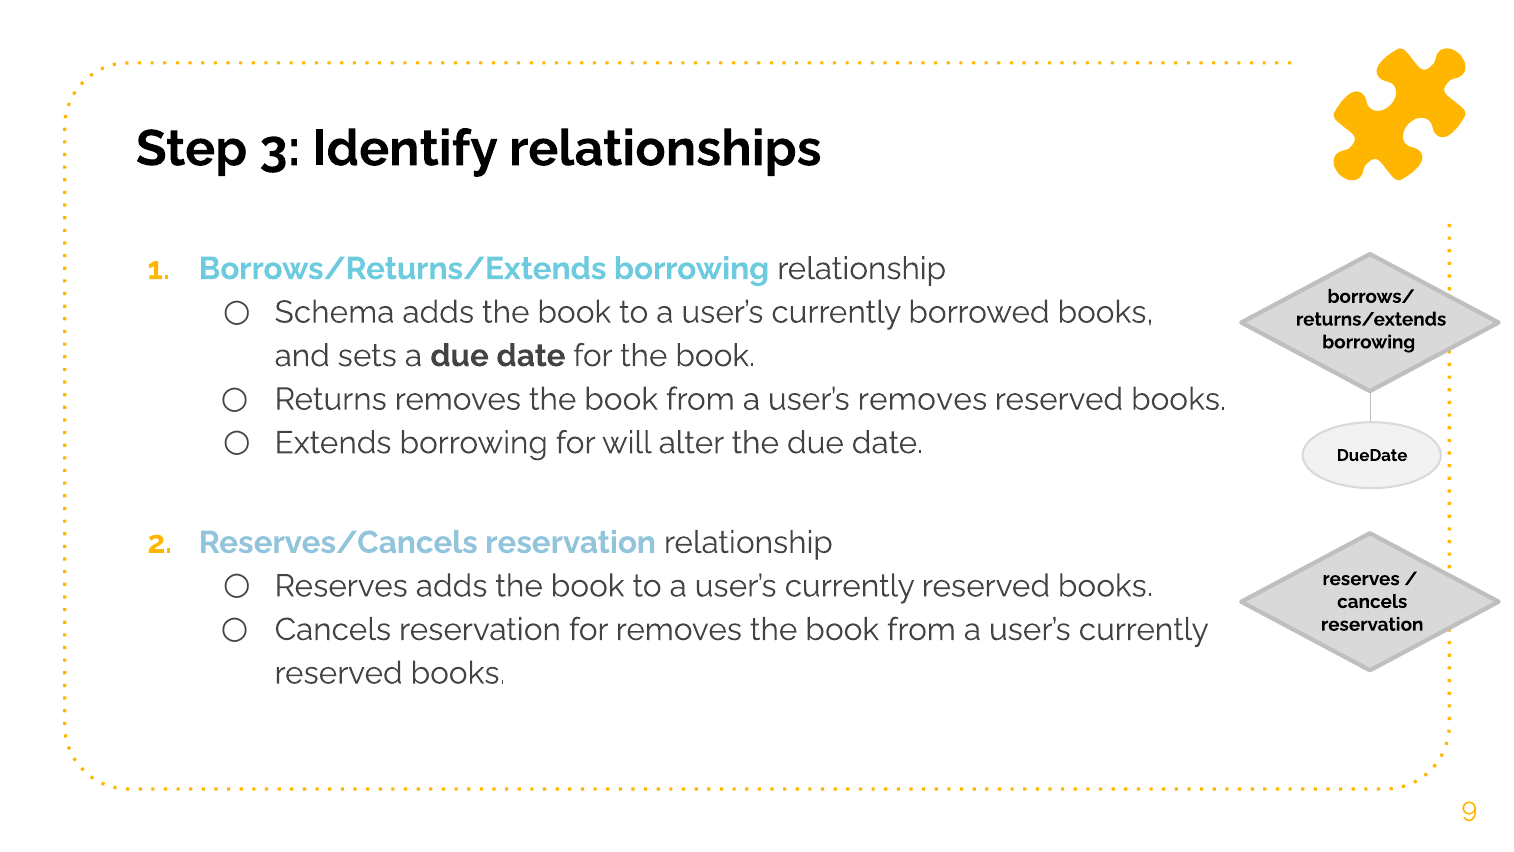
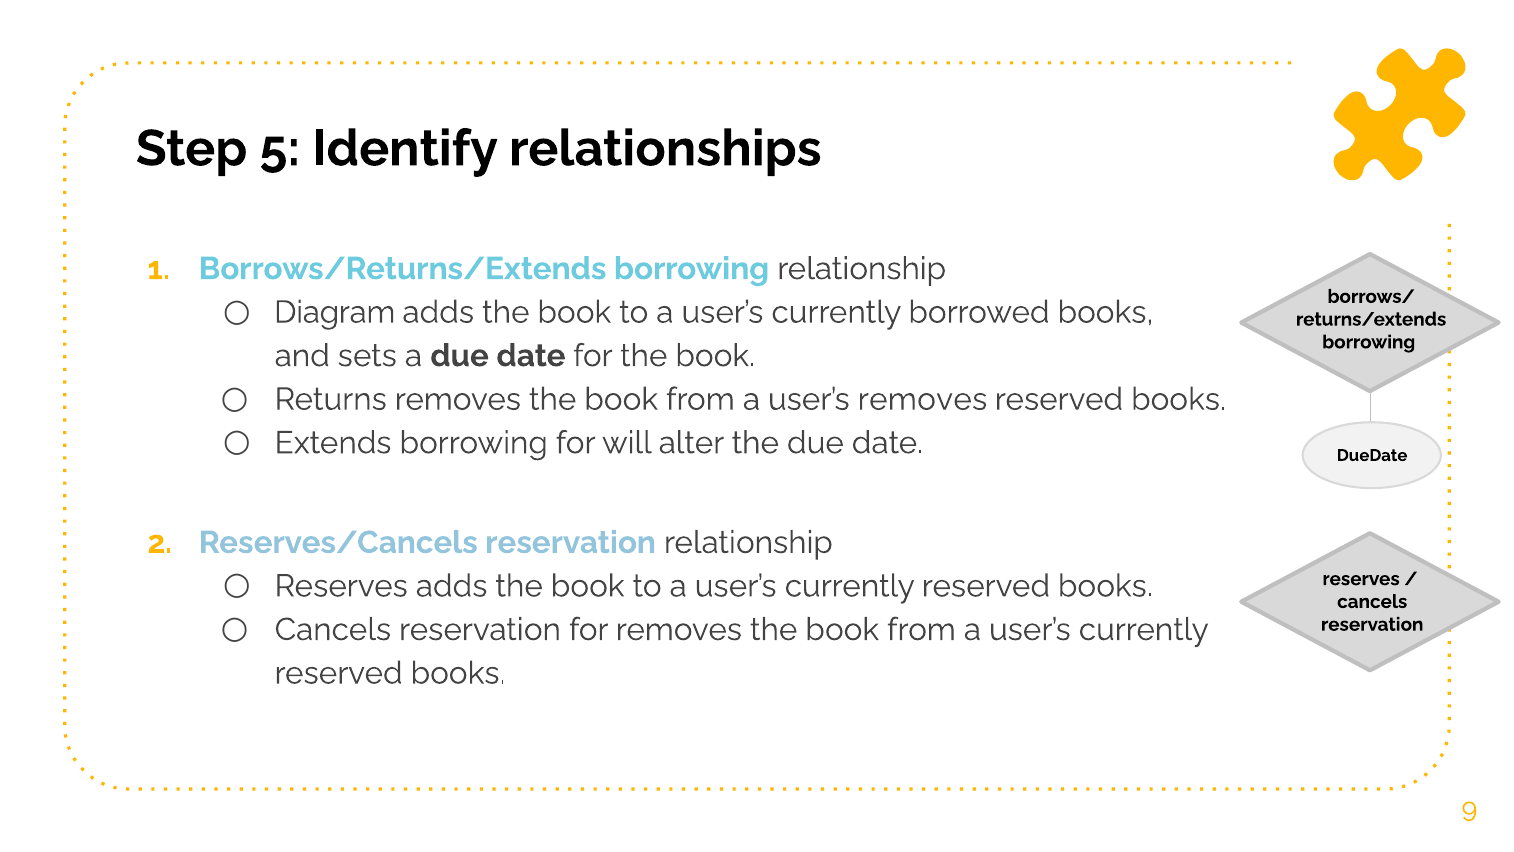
3: 3 -> 5
Schema: Schema -> Diagram
